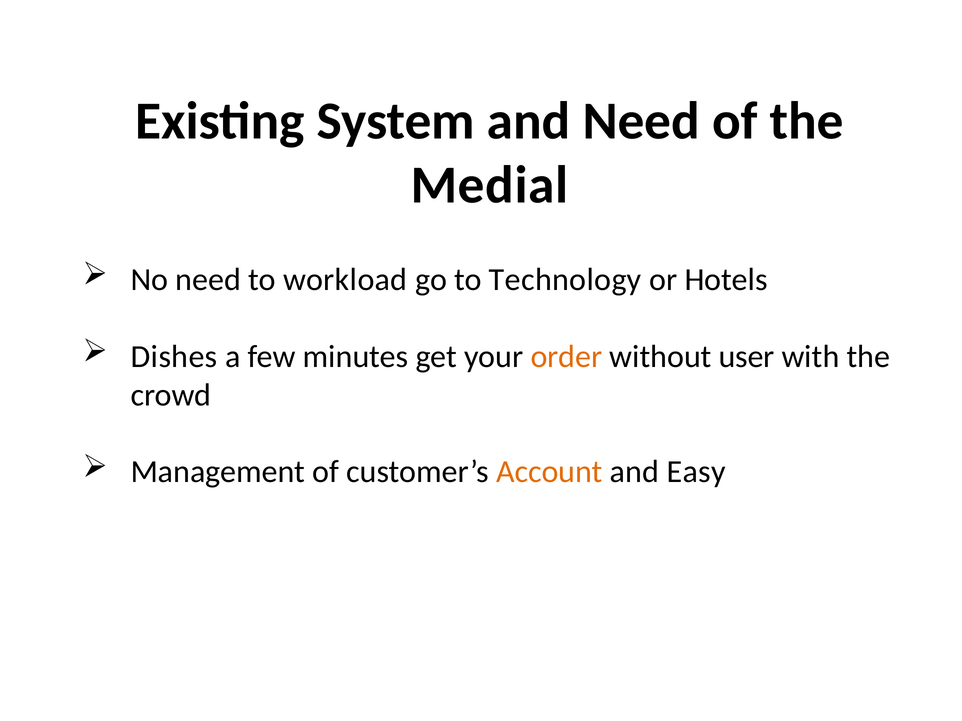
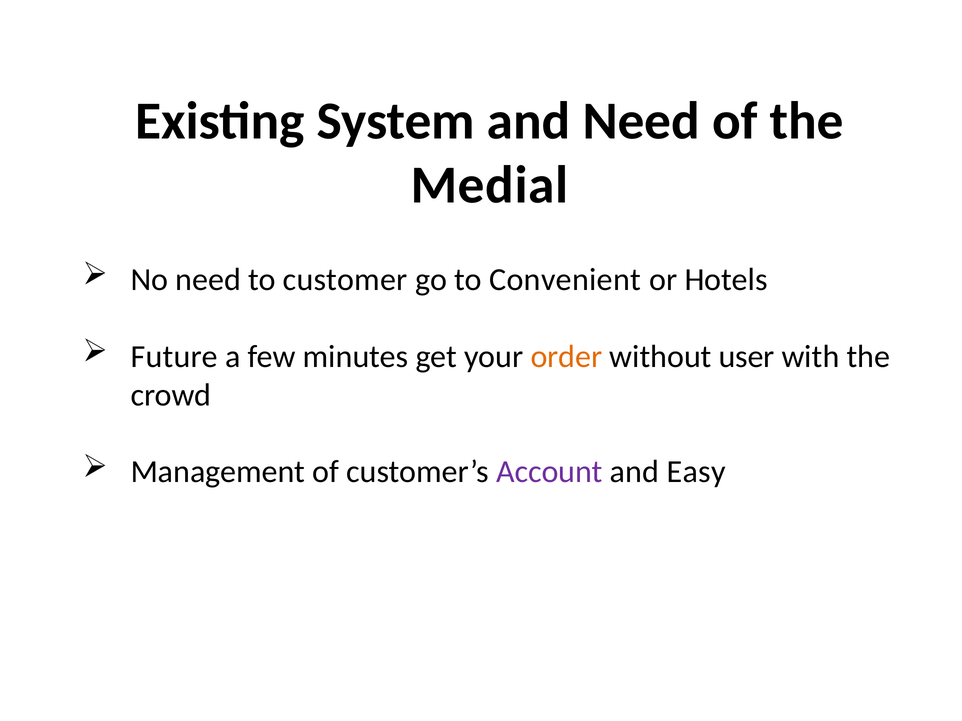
workload: workload -> customer
Technology: Technology -> Convenient
Dishes: Dishes -> Future
Account colour: orange -> purple
